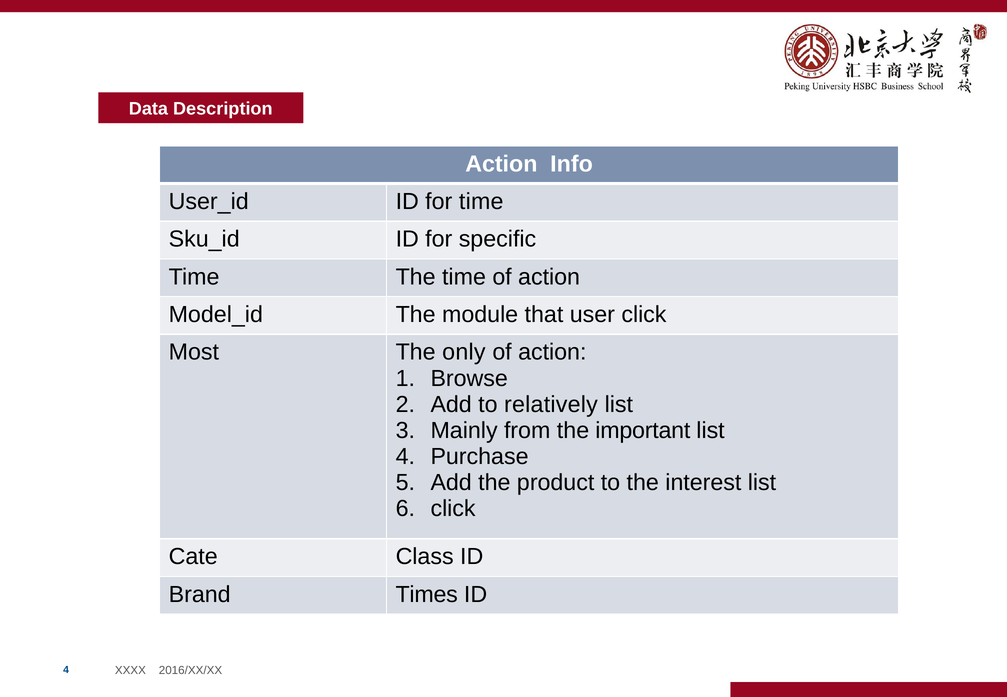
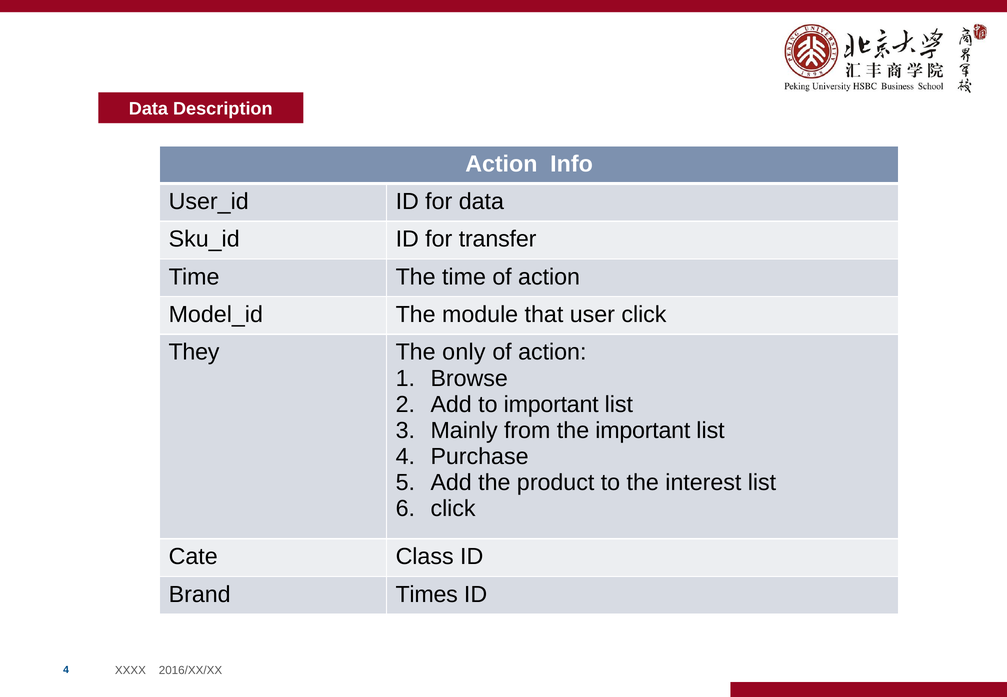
for time: time -> data
specific: specific -> transfer
Most: Most -> They
to relatively: relatively -> important
